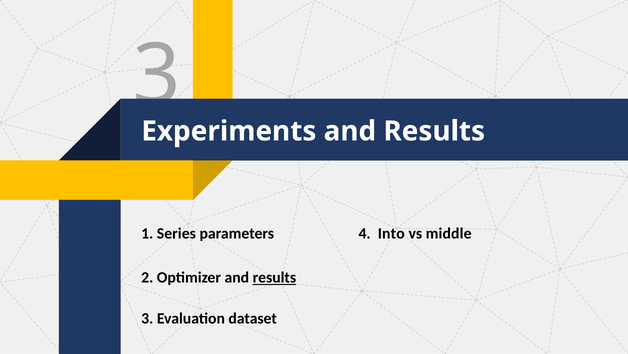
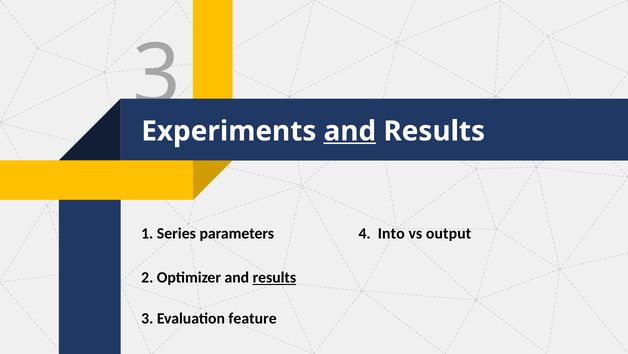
and at (350, 131) underline: none -> present
middle: middle -> output
dataset: dataset -> feature
